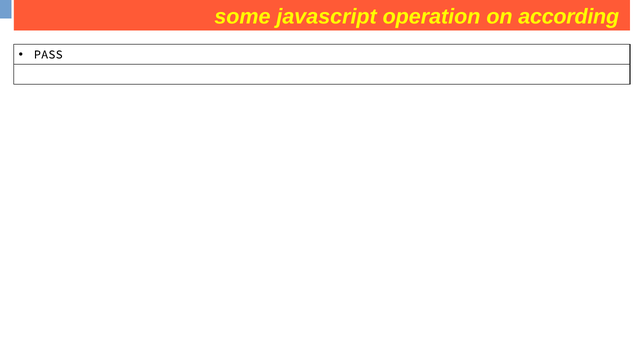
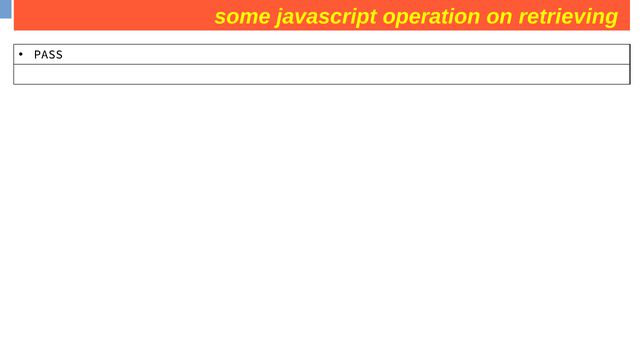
according: according -> retrieving
